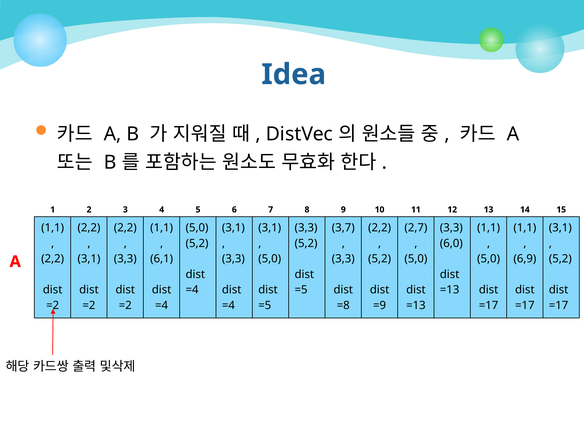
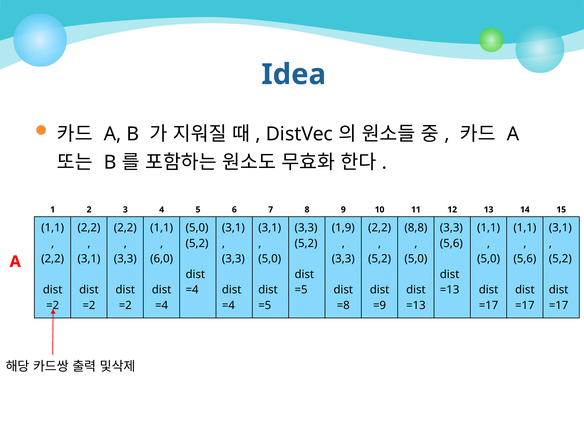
3,7: 3,7 -> 1,9
2,7: 2,7 -> 8,8
6,0 at (451, 243): 6,0 -> 5,6
6,1: 6,1 -> 6,0
6,9 at (525, 259): 6,9 -> 5,6
